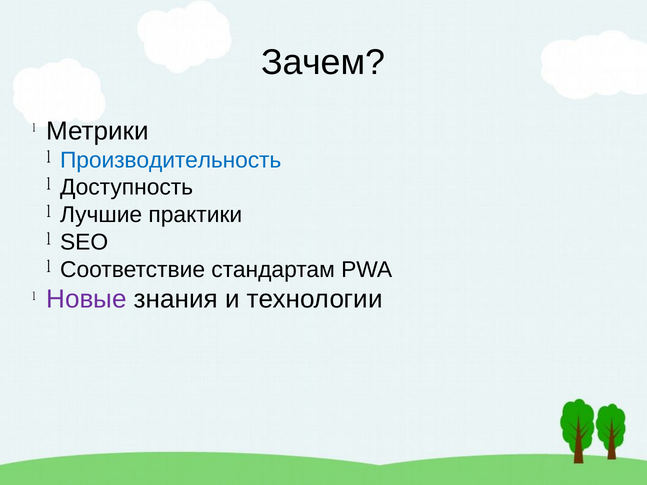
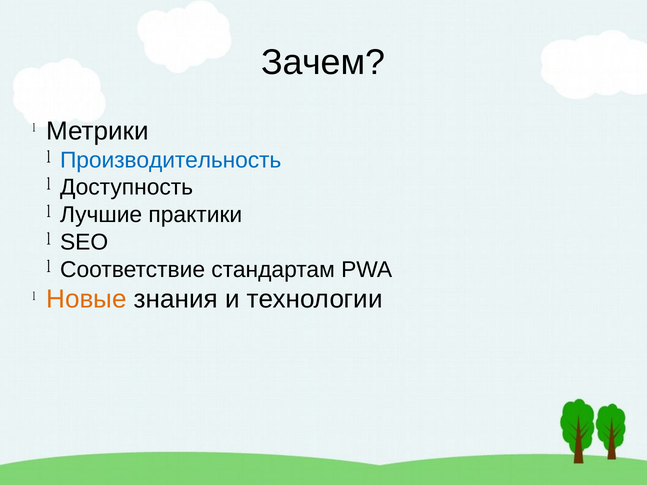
Новые colour: purple -> orange
